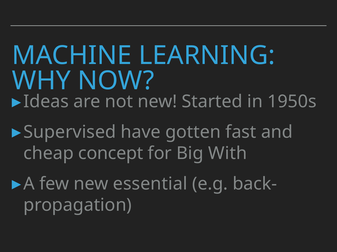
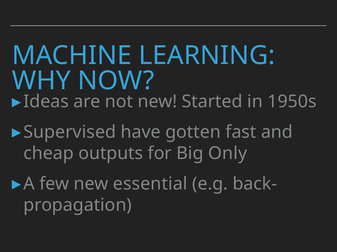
concept: concept -> outputs
With: With -> Only
